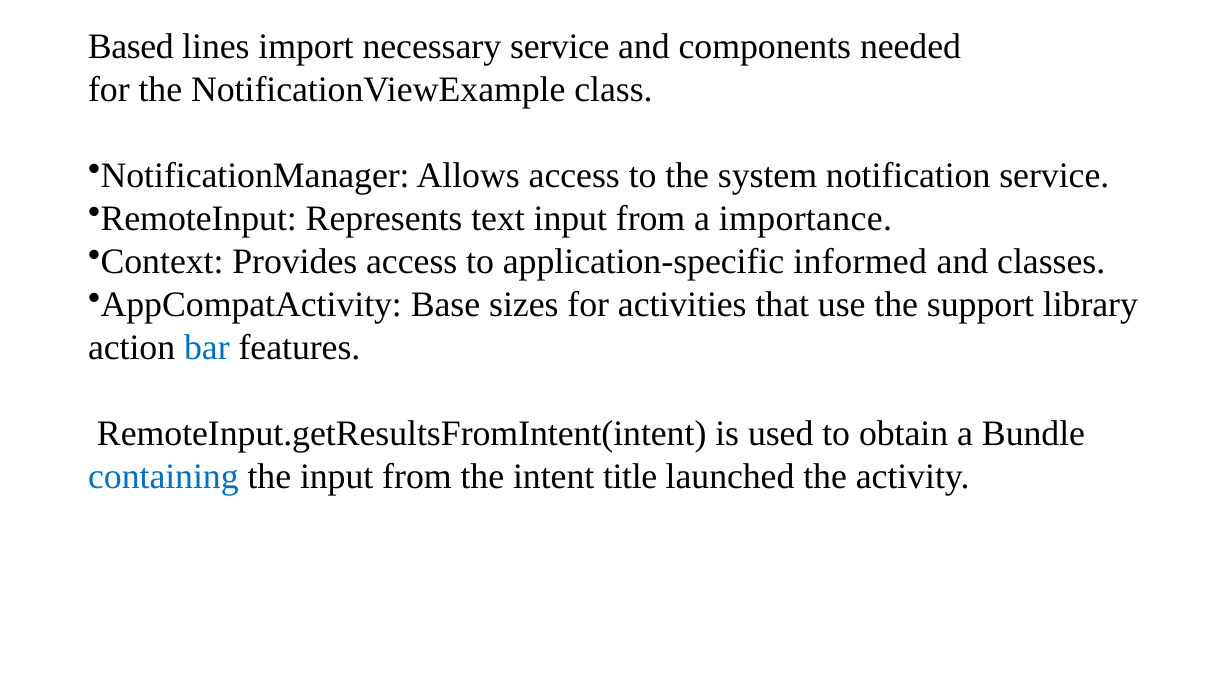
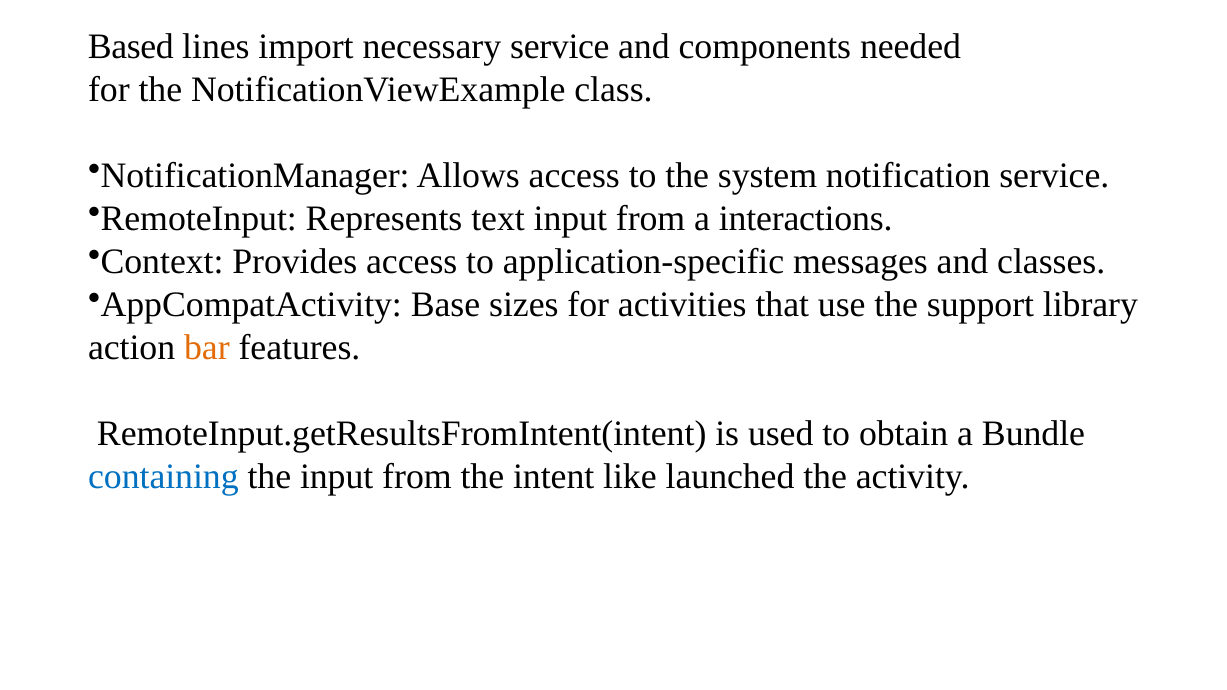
importance: importance -> interactions
informed: informed -> messages
bar colour: blue -> orange
title: title -> like
